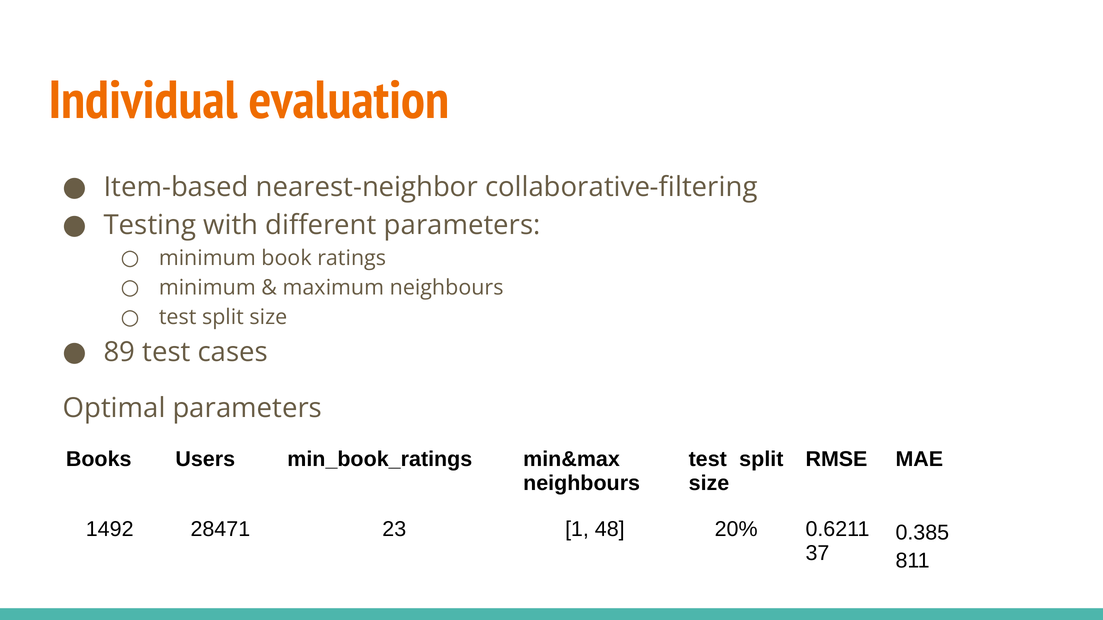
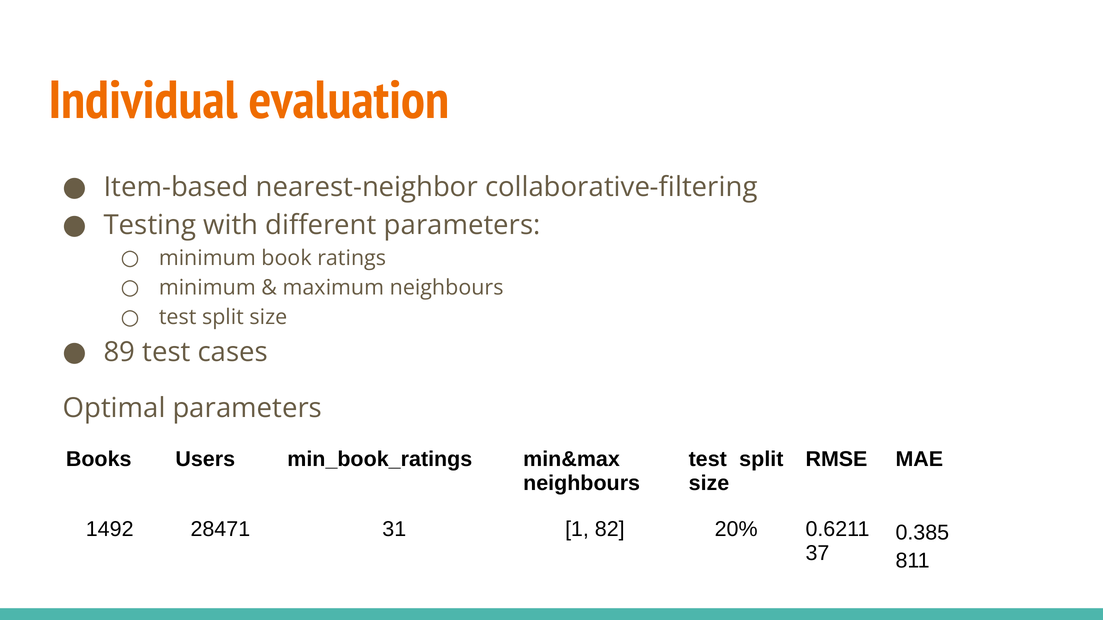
23: 23 -> 31
48: 48 -> 82
